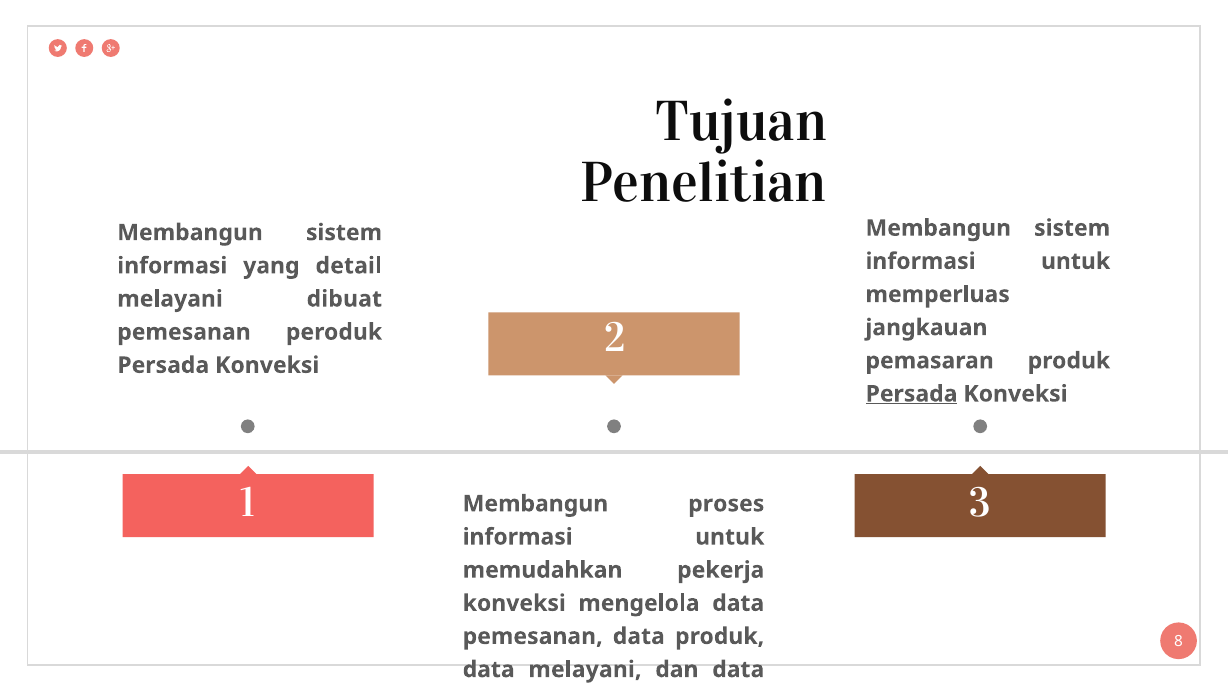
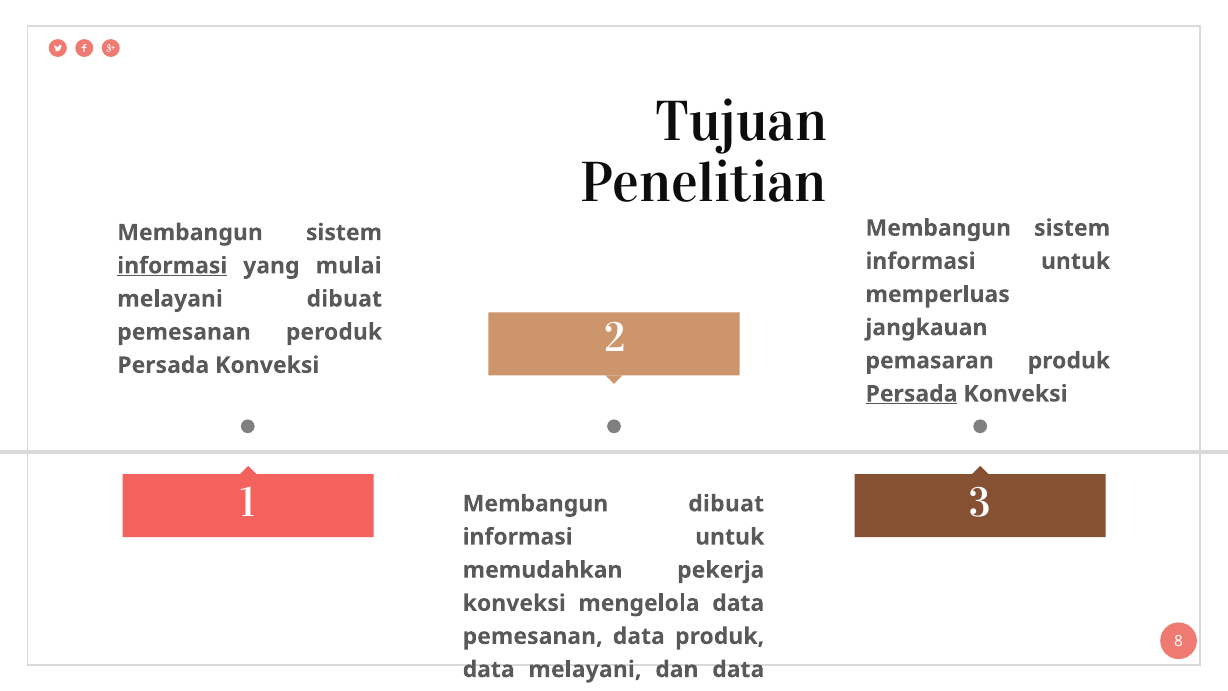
informasi at (172, 266) underline: none -> present
detail: detail -> mulai
Membangun proses: proses -> dibuat
